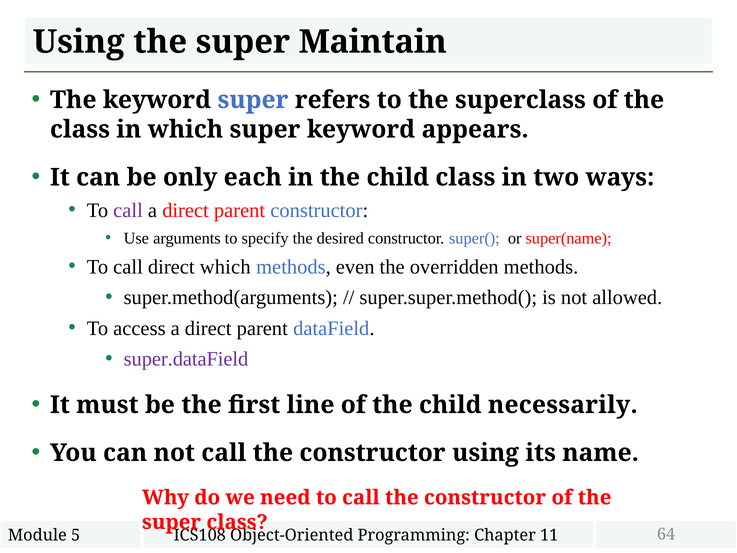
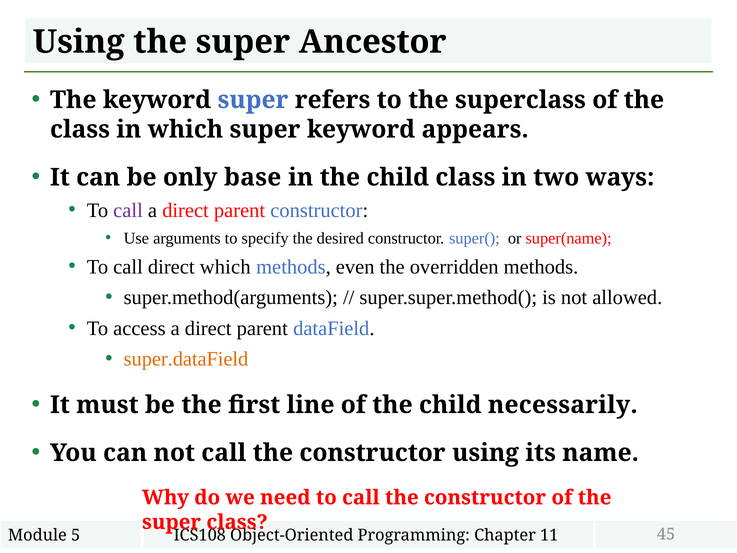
Maintain: Maintain -> Ancestor
each: each -> base
super.dataField colour: purple -> orange
64: 64 -> 45
